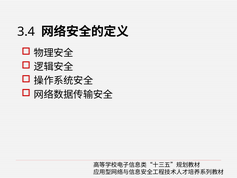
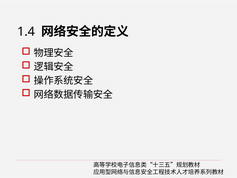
3.4: 3.4 -> 1.4
